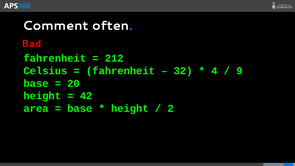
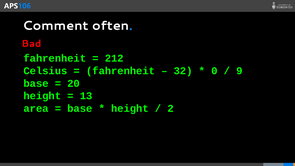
4: 4 -> 0
42: 42 -> 13
